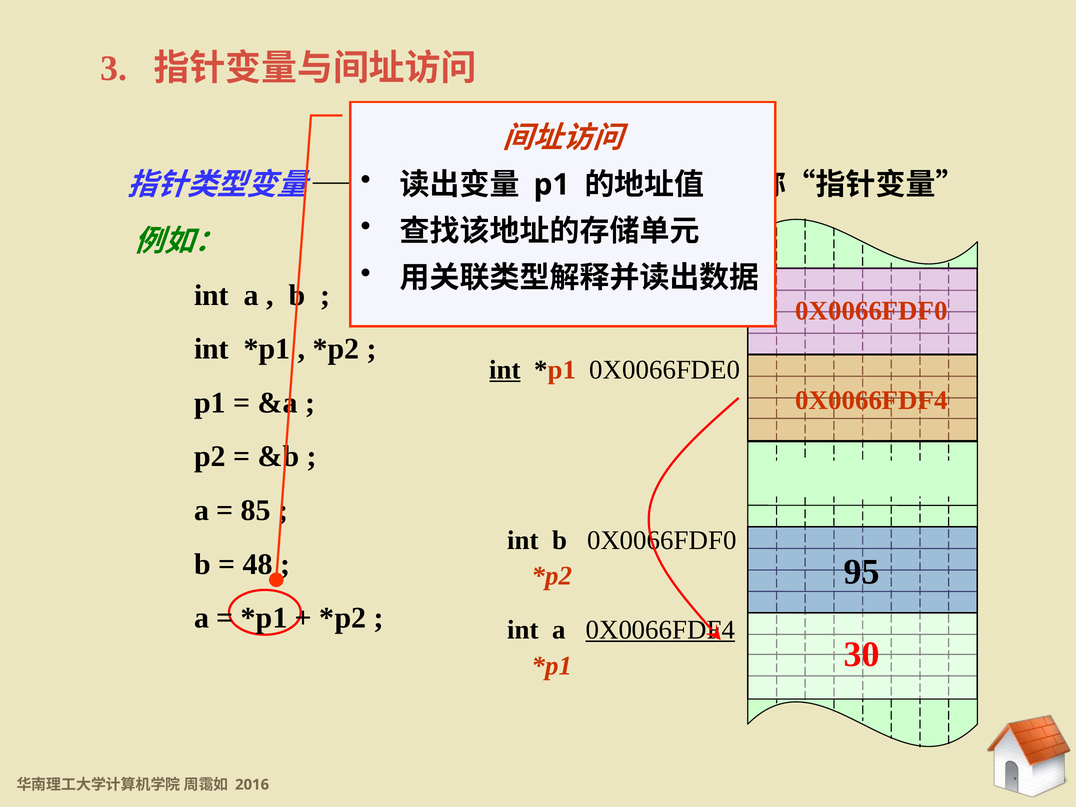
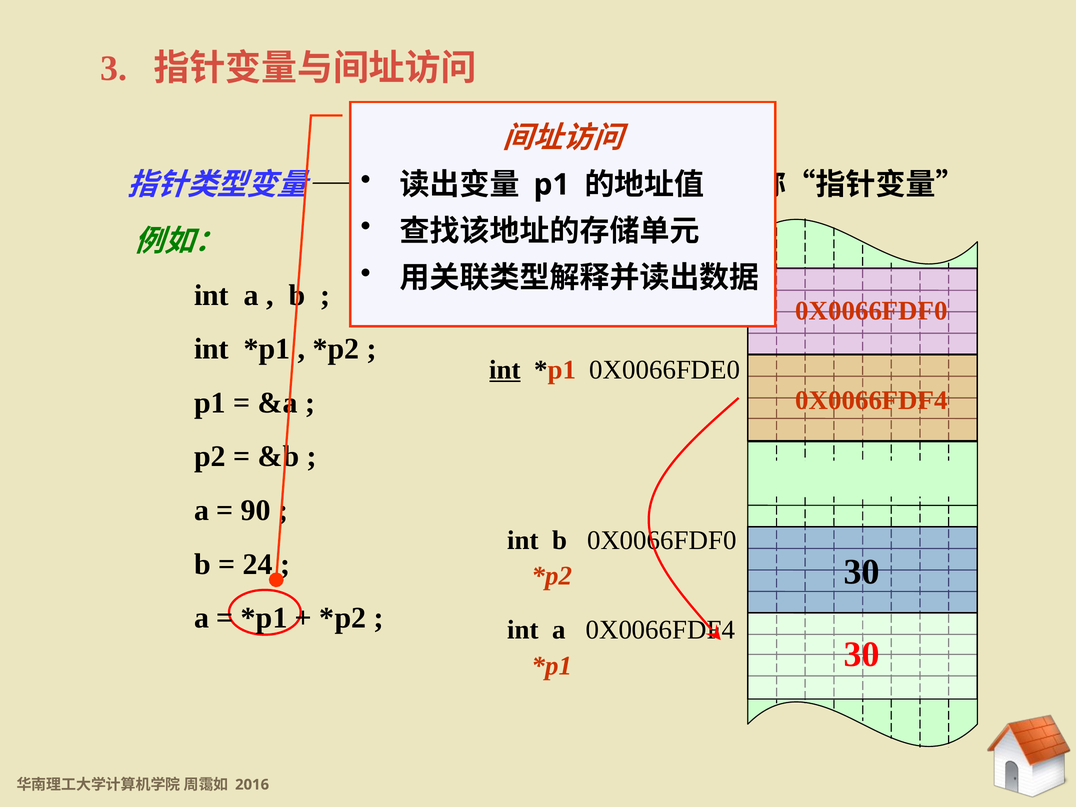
85: 85 -> 90
48: 48 -> 24
95 at (862, 572): 95 -> 30
0X0066FDF4 at (660, 630) underline: present -> none
